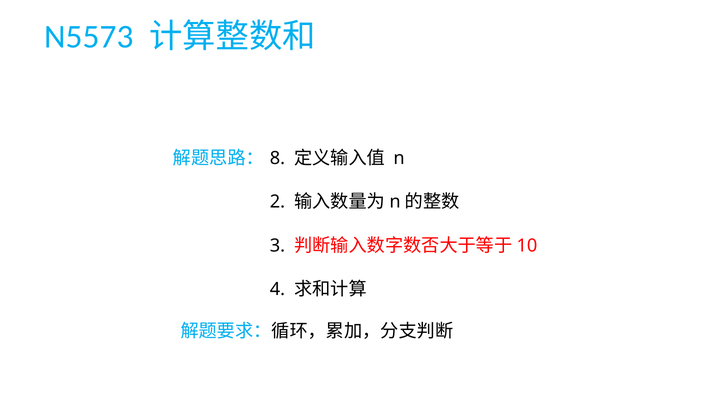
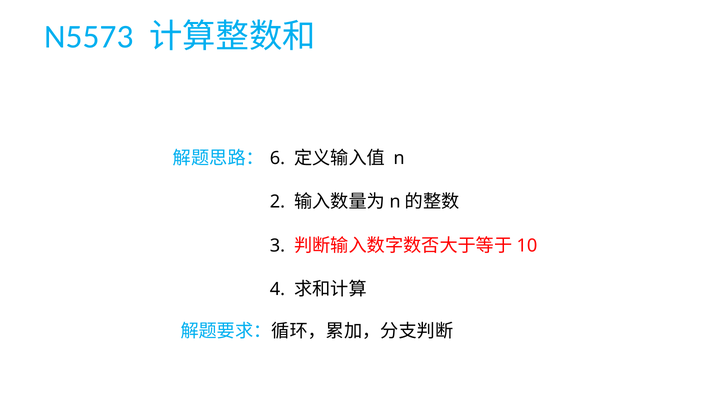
8: 8 -> 6
